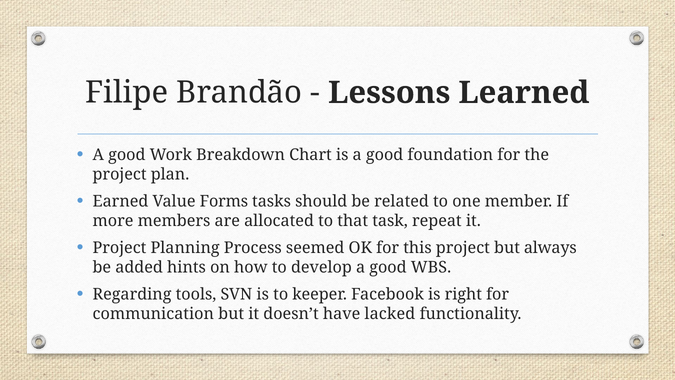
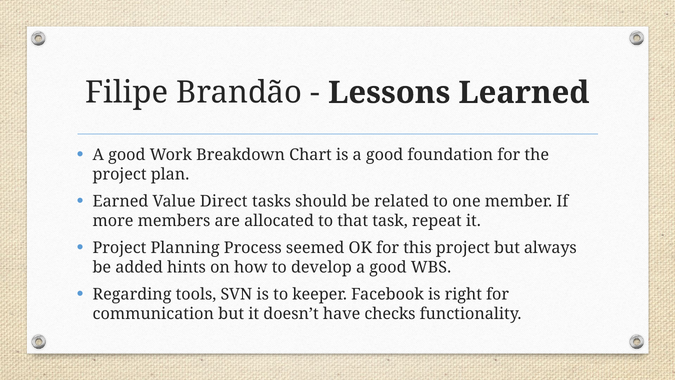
Forms: Forms -> Direct
lacked: lacked -> checks
